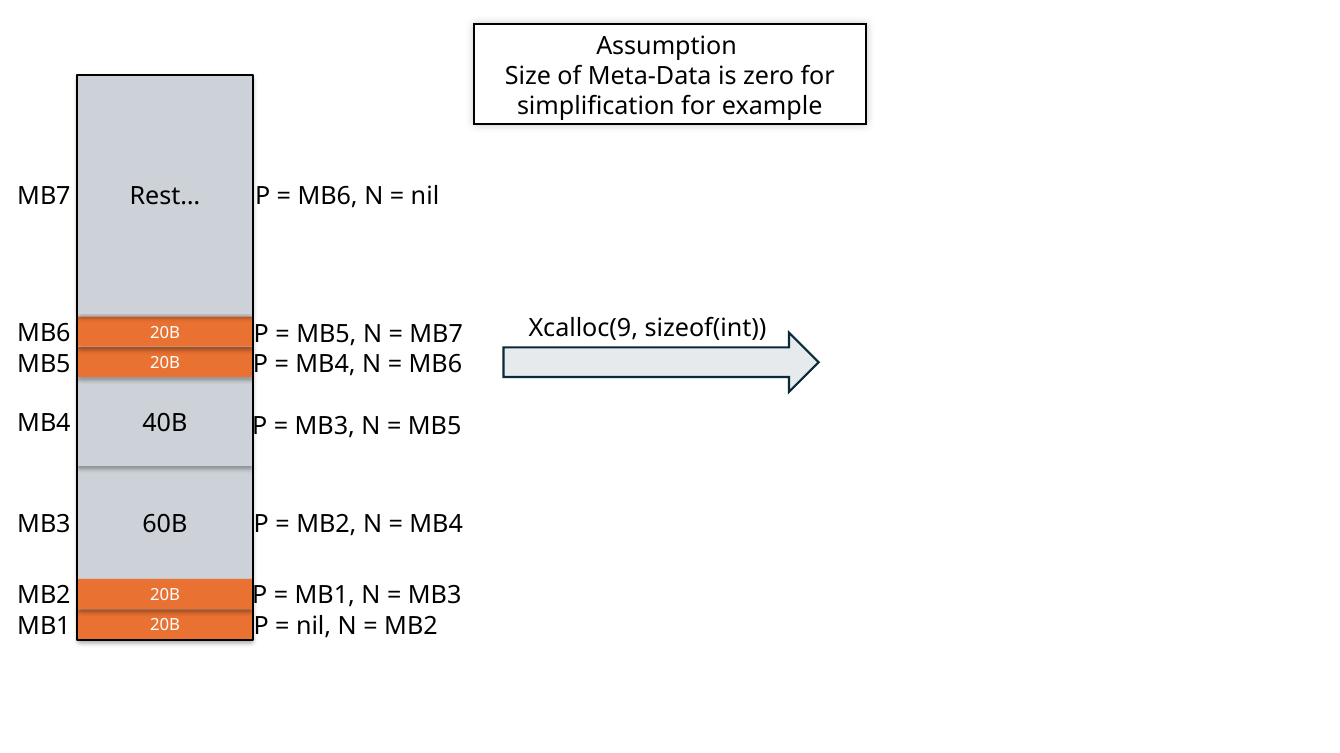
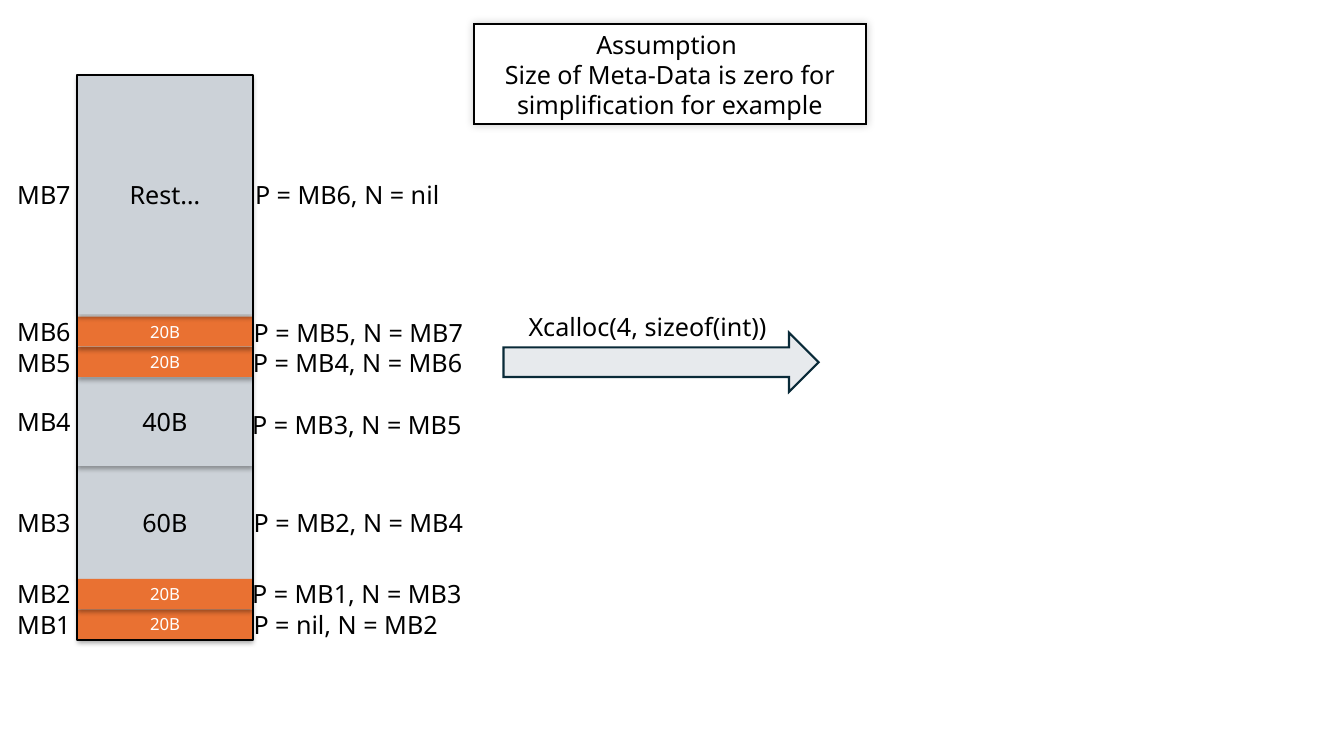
Xcalloc(9: Xcalloc(9 -> Xcalloc(4
